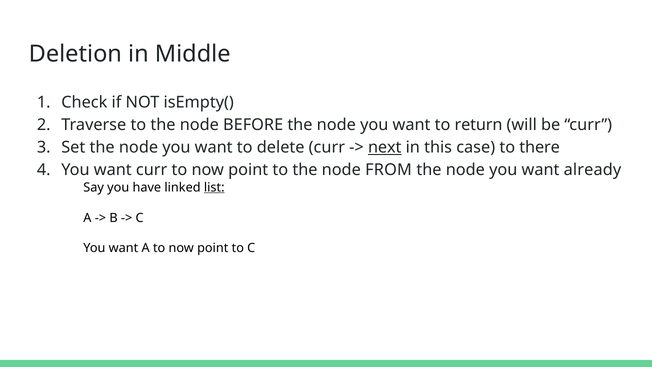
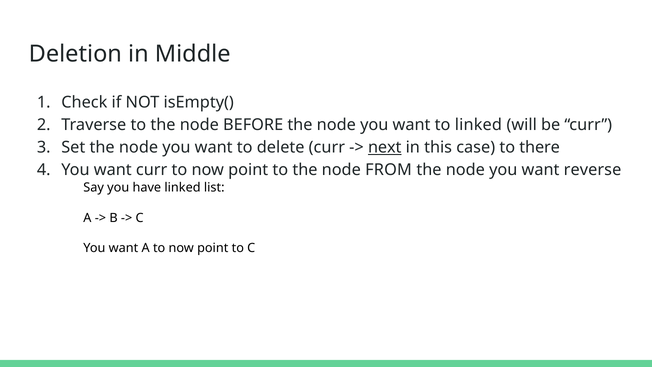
to return: return -> linked
already: already -> reverse
list underline: present -> none
